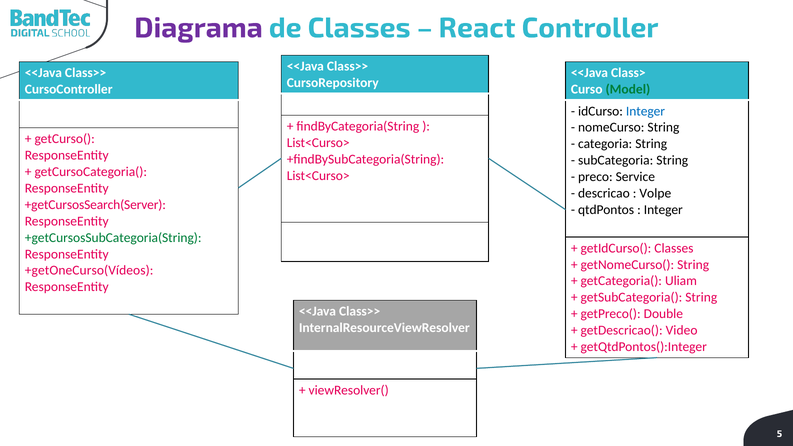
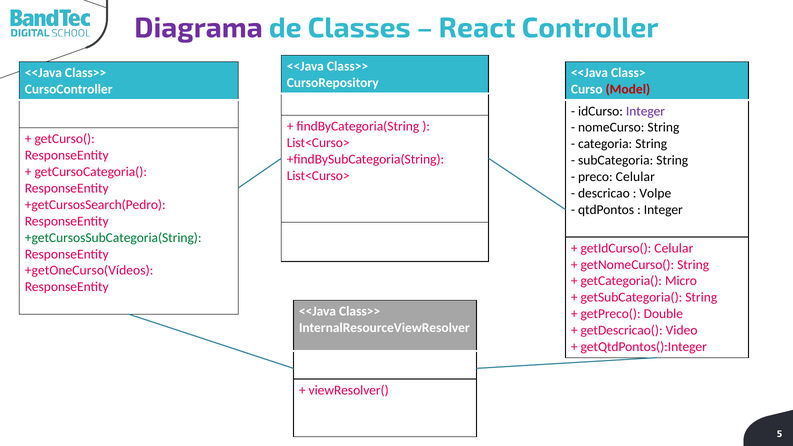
Model colour: green -> red
Integer at (645, 111) colour: blue -> purple
preco Service: Service -> Celular
+getCursosSearch(Server: +getCursosSearch(Server -> +getCursosSearch(Pedro
getIdCurso( Classes: Classes -> Celular
Uliam: Uliam -> Micro
